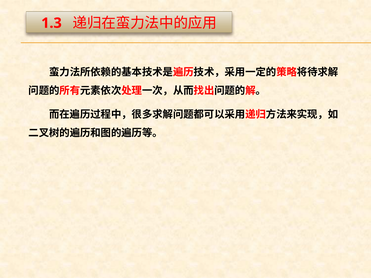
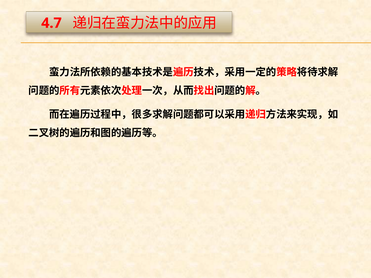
1.3: 1.3 -> 4.7
